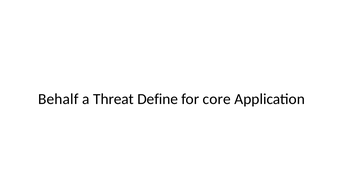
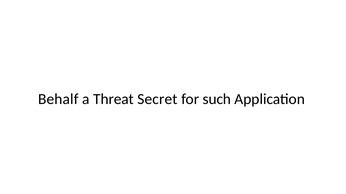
Define: Define -> Secret
core: core -> such
